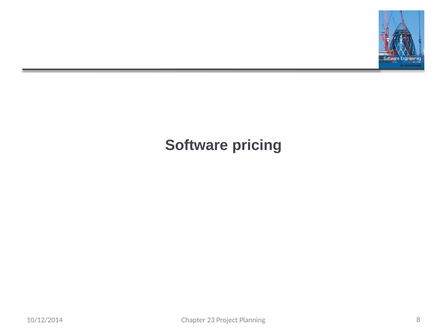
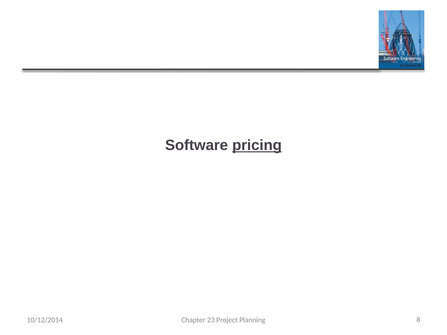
pricing underline: none -> present
